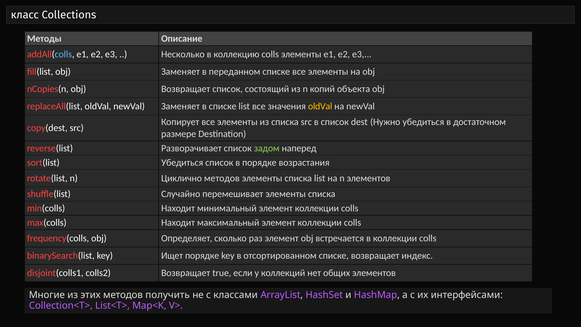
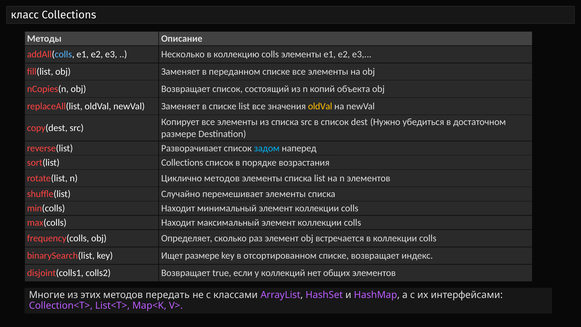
задом colour: light green -> light blue
sort(list Убедиться: Убедиться -> Collections
Ищет порядке: порядке -> размере
получить: получить -> передать
